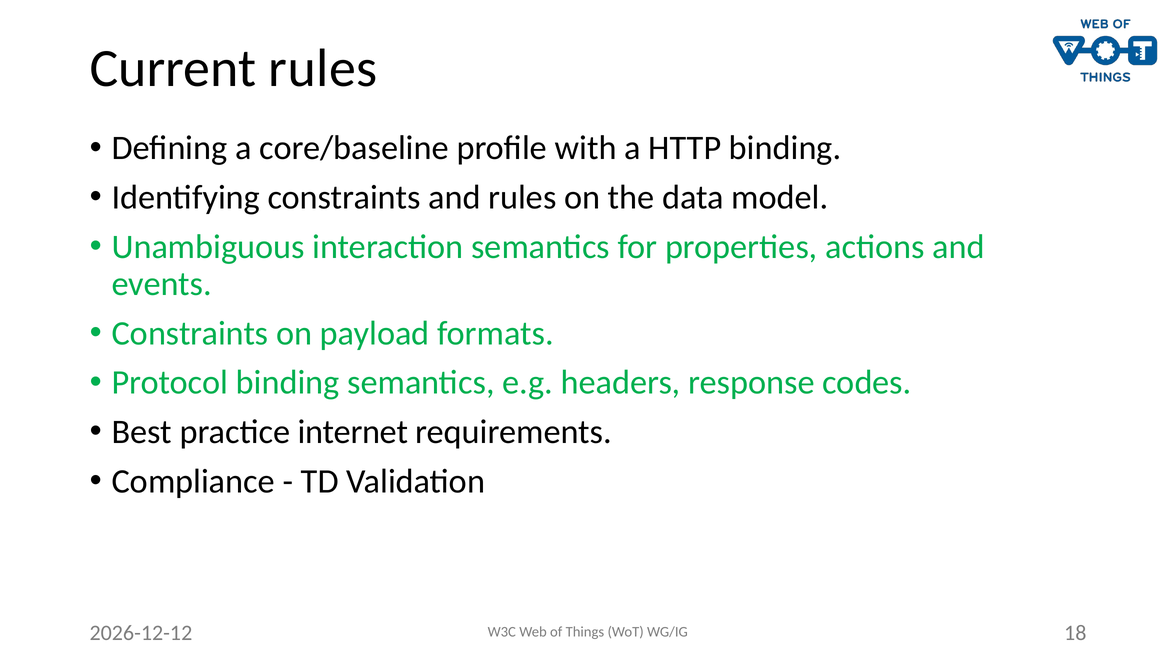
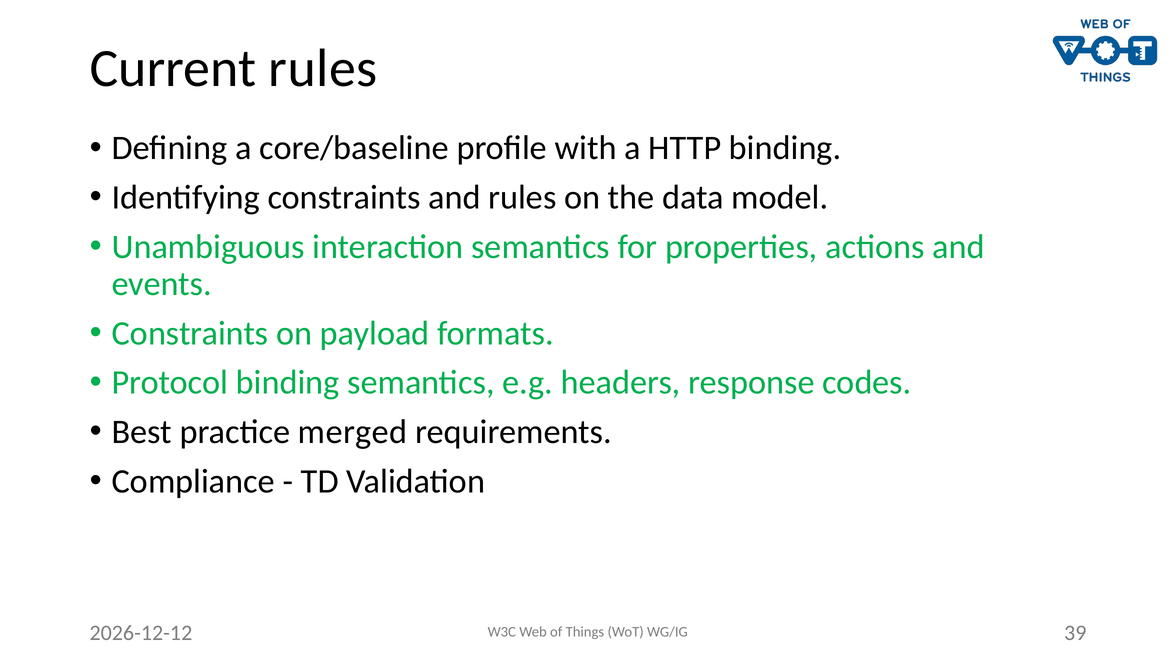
internet: internet -> merged
18: 18 -> 39
